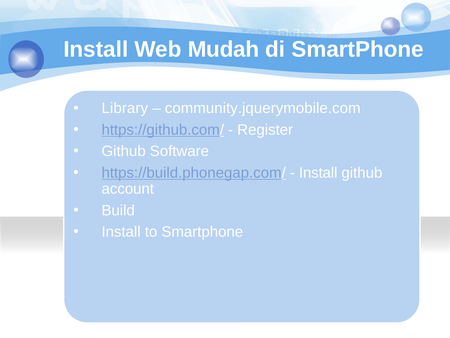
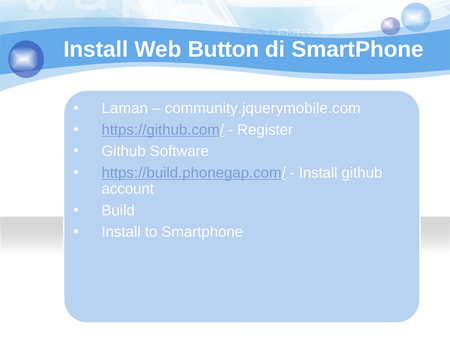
Mudah: Mudah -> Button
Library: Library -> Laman
